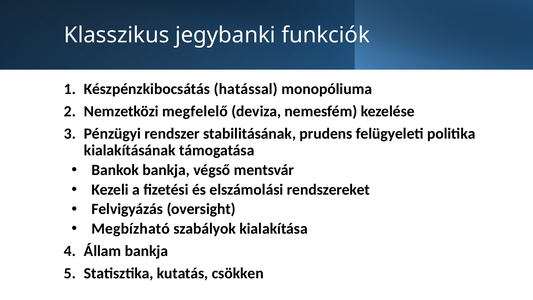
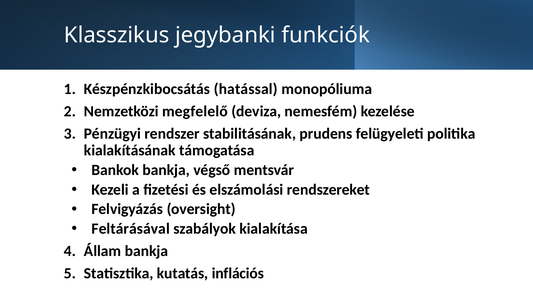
Megbízható: Megbízható -> Feltárásával
csökken: csökken -> inflációs
